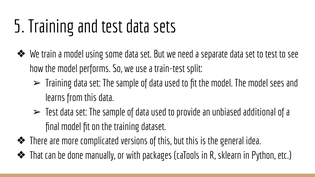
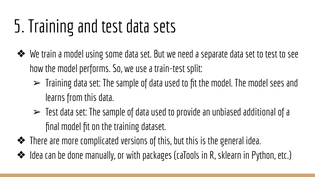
That at (36, 156): That -> Idea
